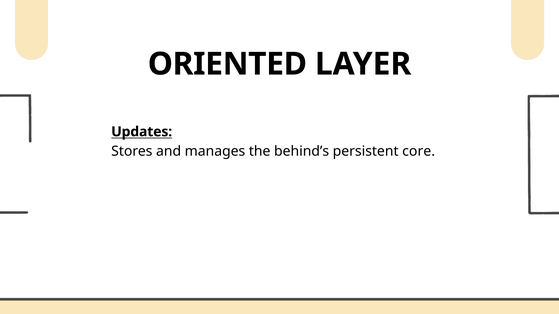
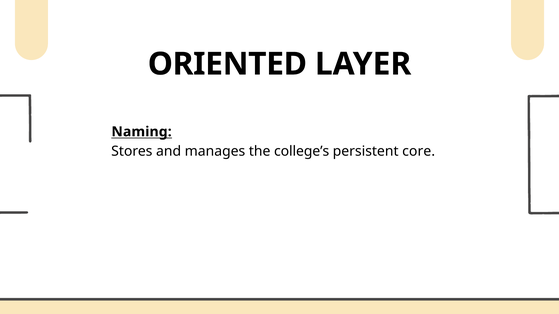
Updates: Updates -> Naming
behind’s: behind’s -> college’s
